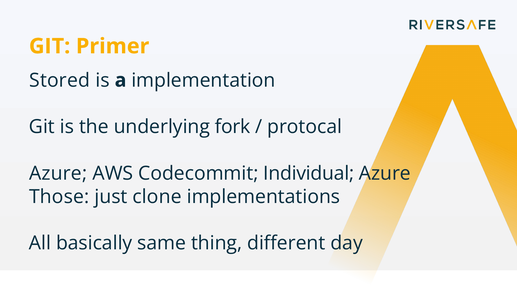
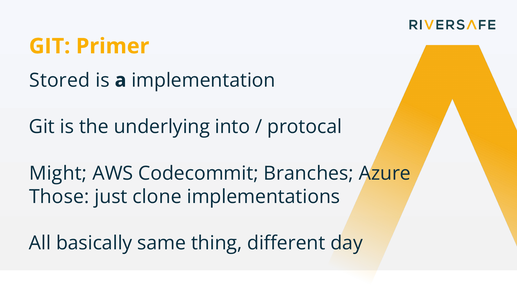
fork: fork -> into
Azure at (58, 173): Azure -> Might
Individual: Individual -> Branches
